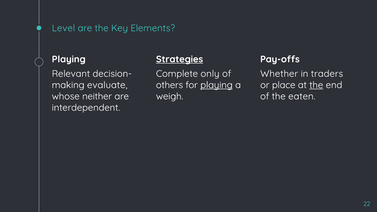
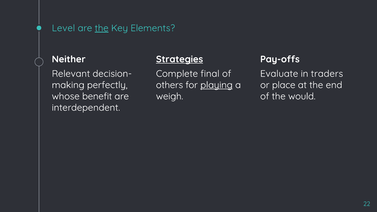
the at (102, 28) underline: none -> present
Playing at (69, 59): Playing -> Neither
only: only -> final
Whether: Whether -> Evaluate
evaluate: evaluate -> perfectly
the at (316, 85) underline: present -> none
neither: neither -> benefit
eaten: eaten -> would
